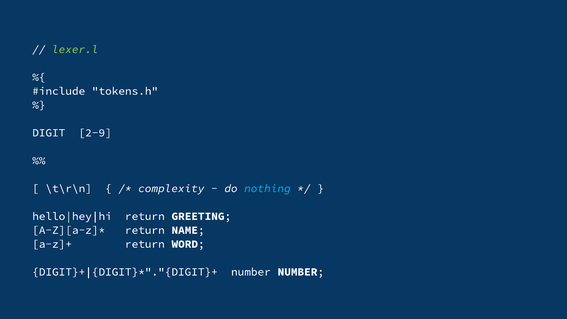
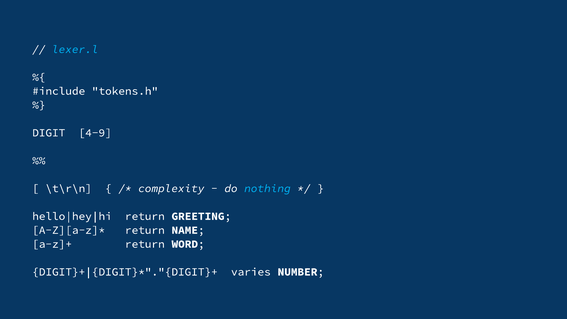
lexer.l colour: light green -> light blue
2-9: 2-9 -> 4-9
number at (251, 272): number -> varies
